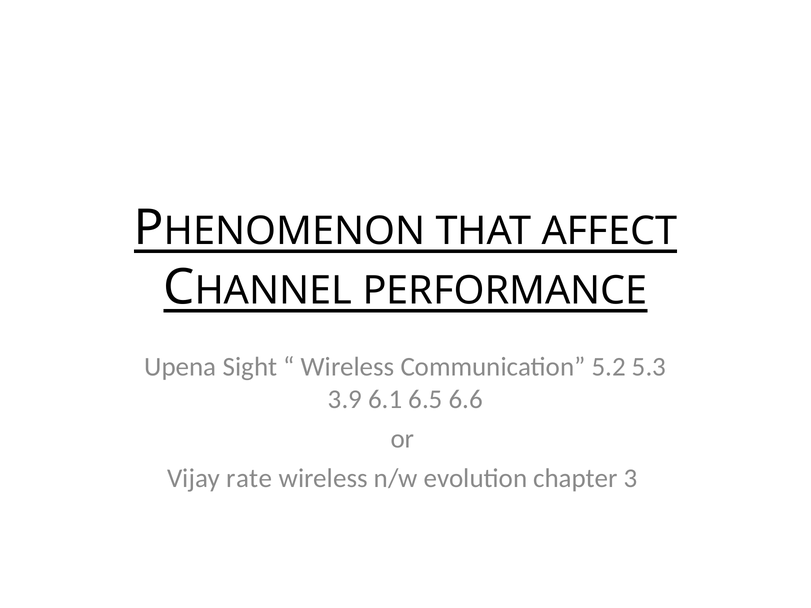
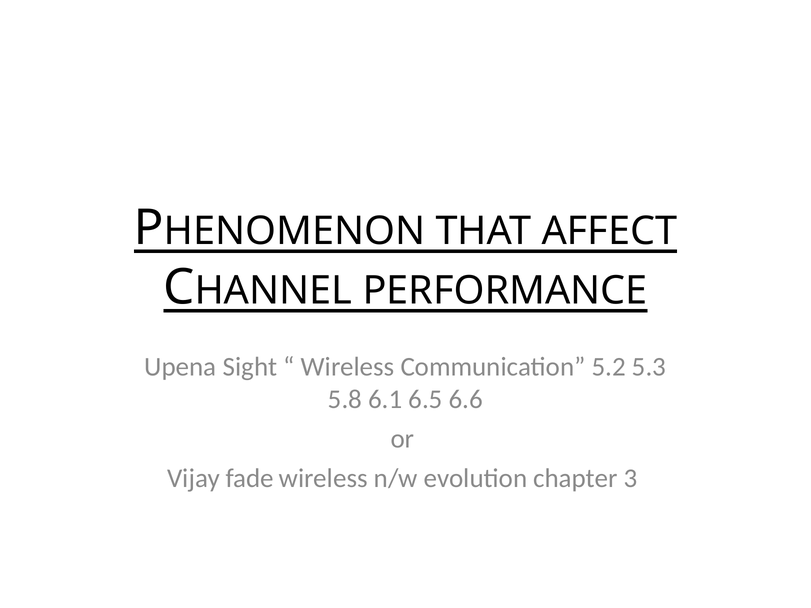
3.9: 3.9 -> 5.8
rate: rate -> fade
